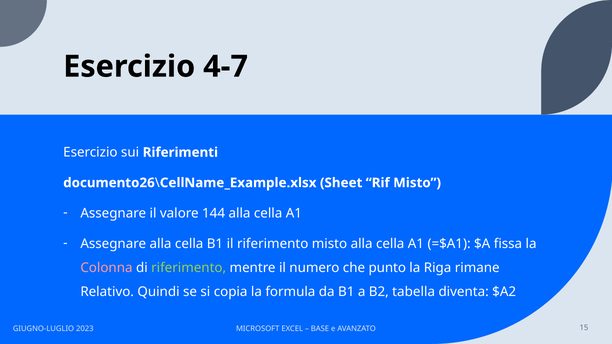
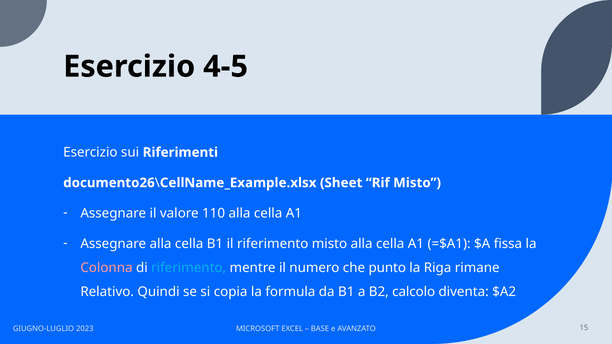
4-7: 4-7 -> 4-5
144: 144 -> 110
riferimento at (189, 268) colour: light green -> light blue
tabella: tabella -> calcolo
